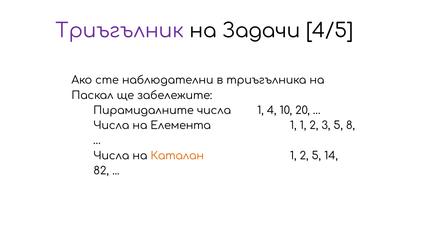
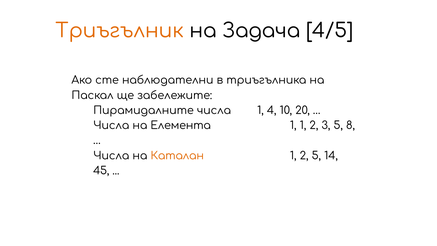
Триъгълник colour: purple -> orange
Задачи: Задачи -> Задача
82: 82 -> 45
